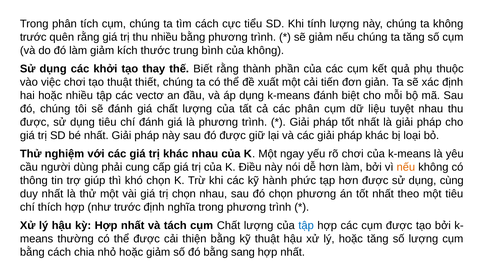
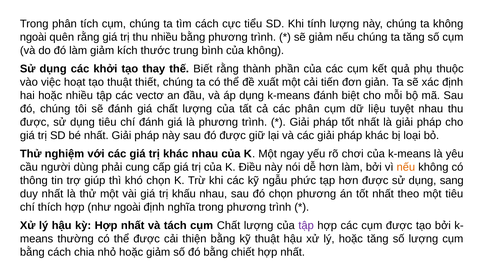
trước at (33, 37): trước -> ngoài
việc chơi: chơi -> hoạt
hành: hành -> ngẫu
cùng: cùng -> sang
trị chọn: chọn -> khấu
như trước: trước -> ngoài
tập at (306, 225) colour: blue -> purple
sang: sang -> chiết
